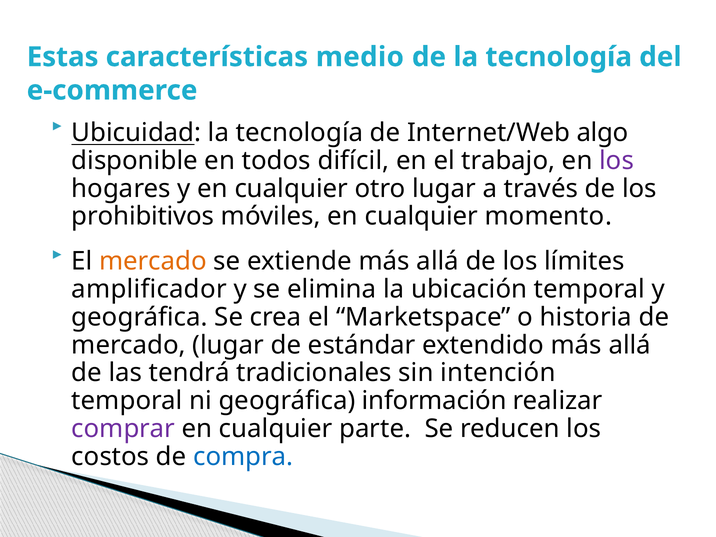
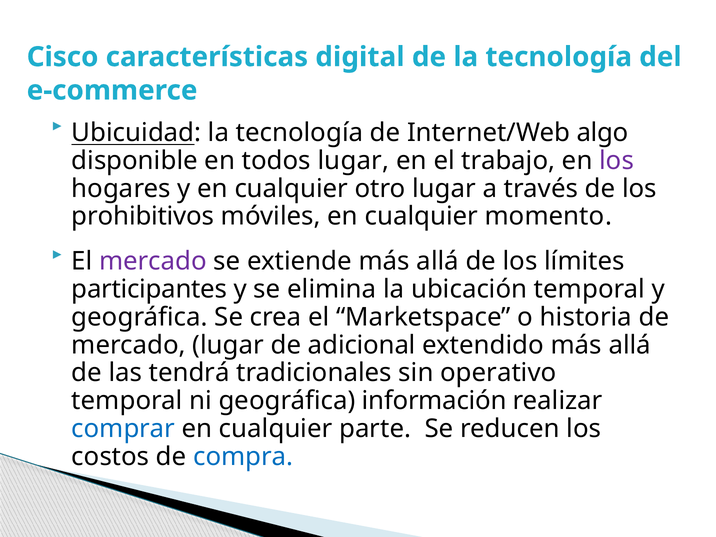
Estas: Estas -> Cisco
medio: medio -> digital
todos difícil: difícil -> lugar
mercado at (153, 261) colour: orange -> purple
amplificador: amplificador -> participantes
estándar: estándar -> adicional
intención: intención -> operativo
comprar colour: purple -> blue
